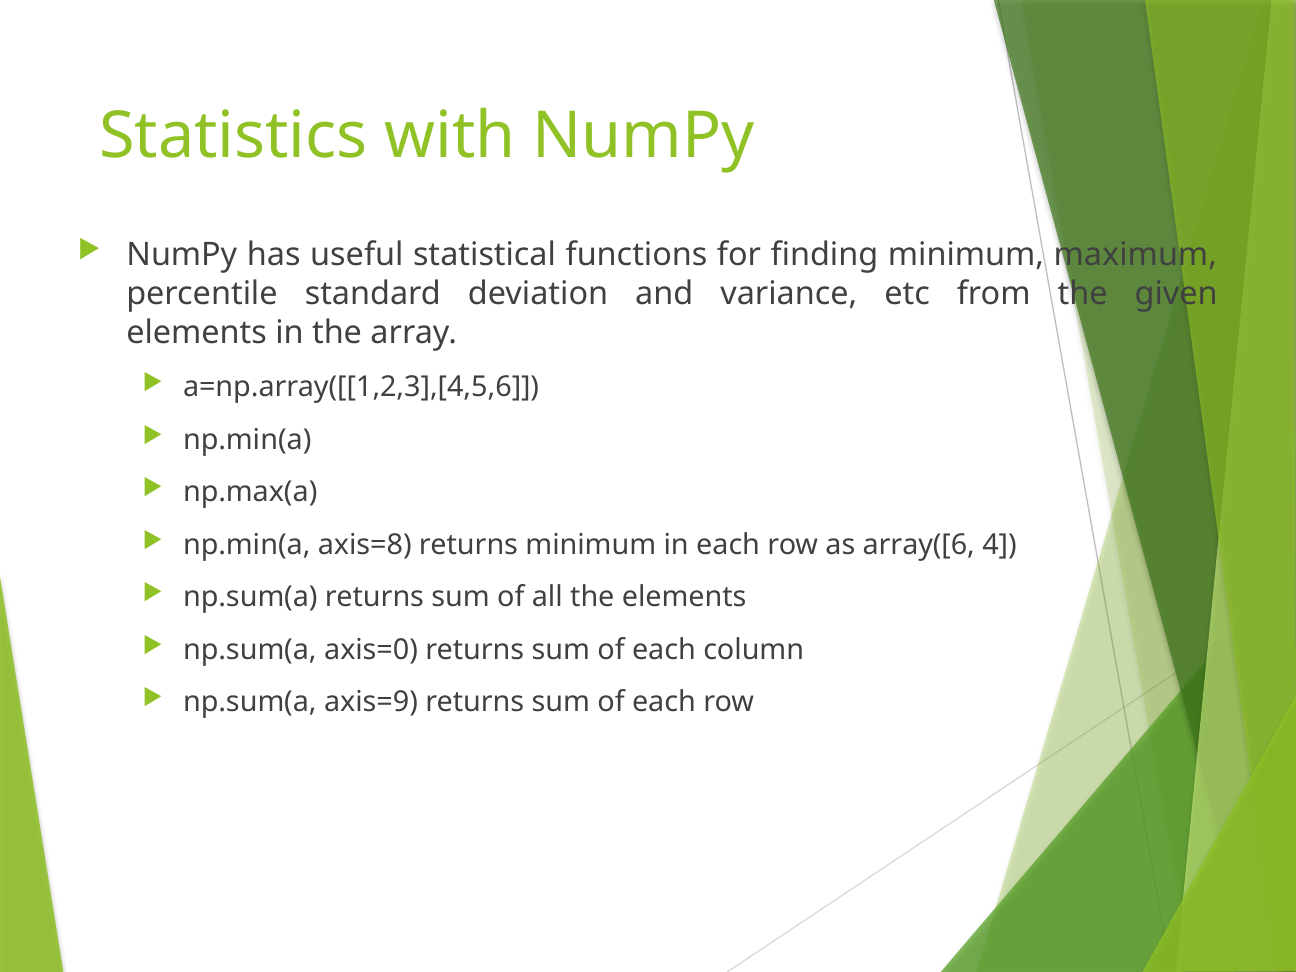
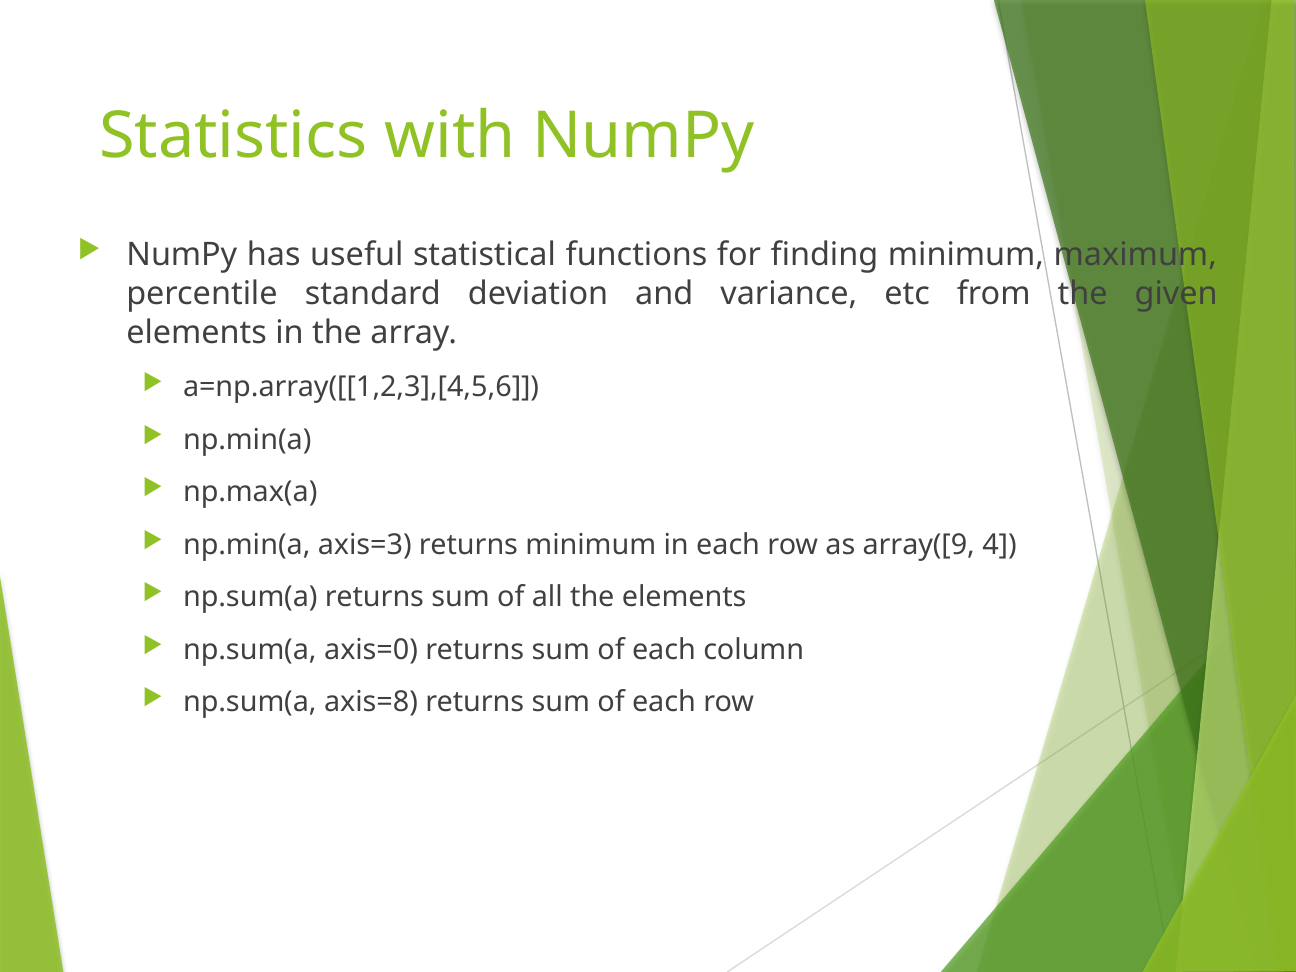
axis=8: axis=8 -> axis=3
array([6: array([6 -> array([9
axis=9: axis=9 -> axis=8
